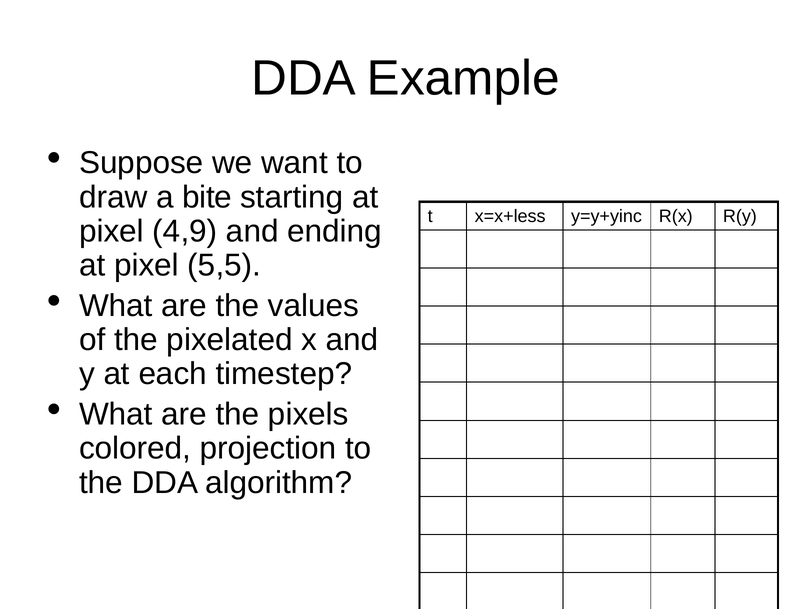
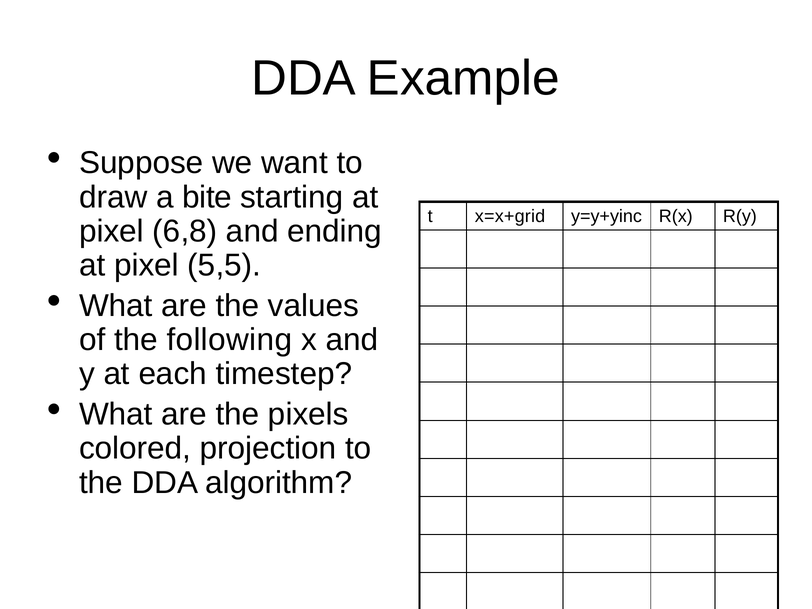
x=x+less: x=x+less -> x=x+grid
4,9: 4,9 -> 6,8
pixelated: pixelated -> following
